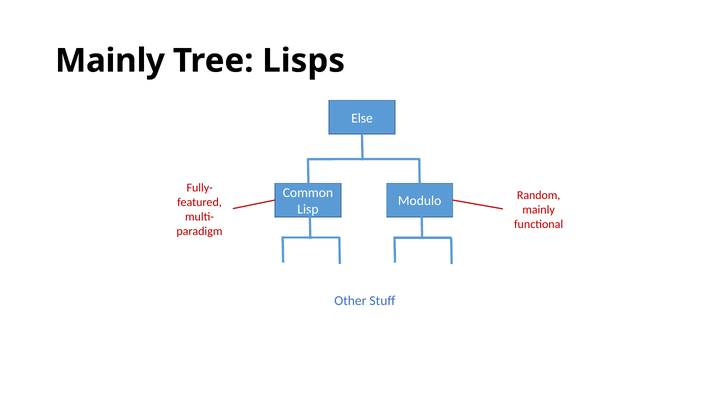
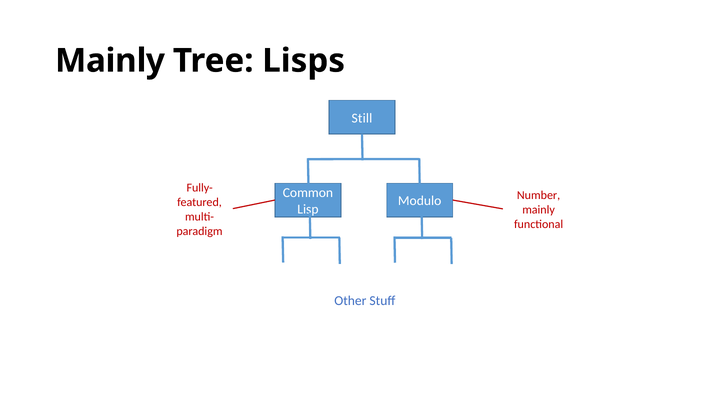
Else: Else -> Still
Random: Random -> Number
